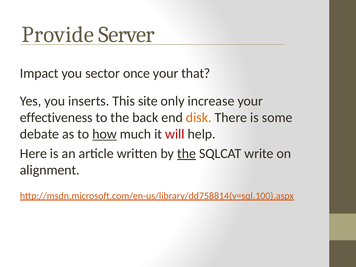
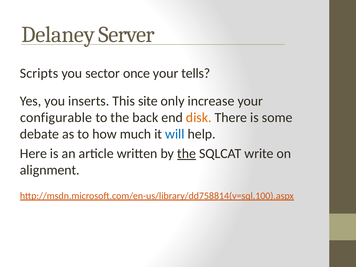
Provide: Provide -> Delaney
Impact: Impact -> Scripts
that: that -> tells
effectiveness: effectiveness -> configurable
how underline: present -> none
will colour: red -> blue
